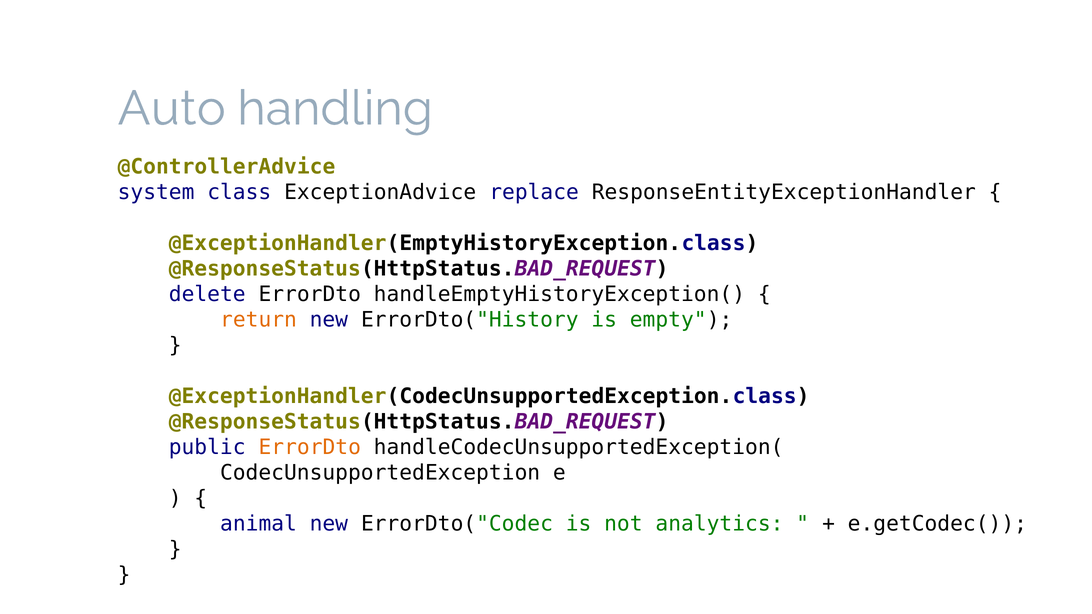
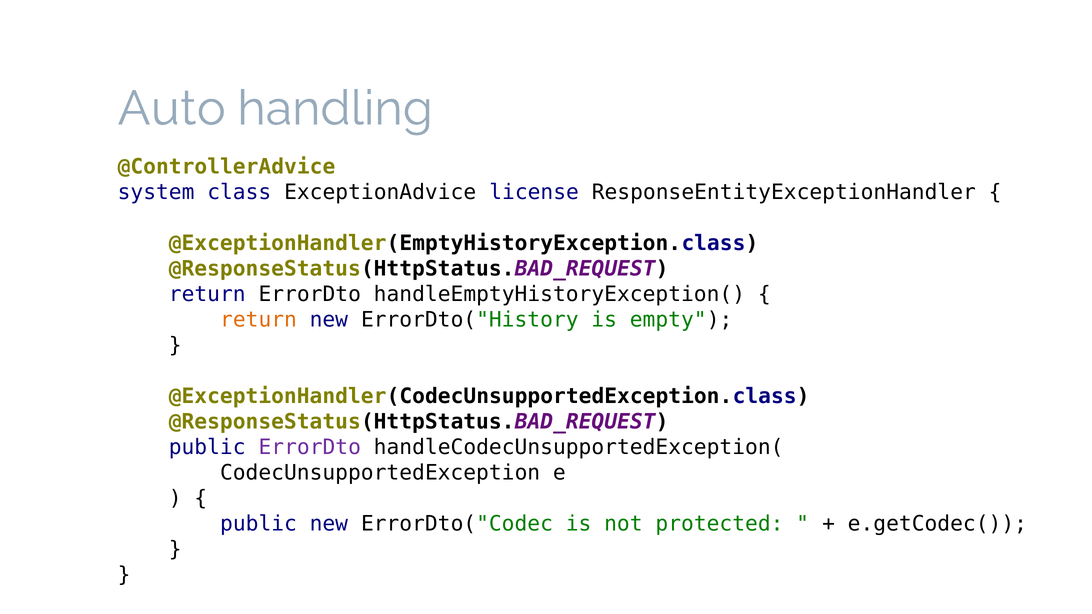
replace: replace -> license
delete at (207, 294): delete -> return
ErrorDto at (310, 447) colour: orange -> purple
animal at (259, 524): animal -> public
analytics: analytics -> protected
